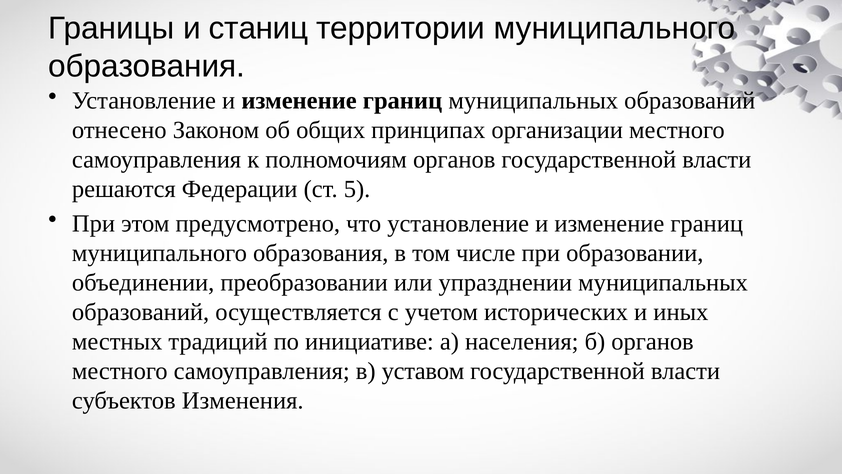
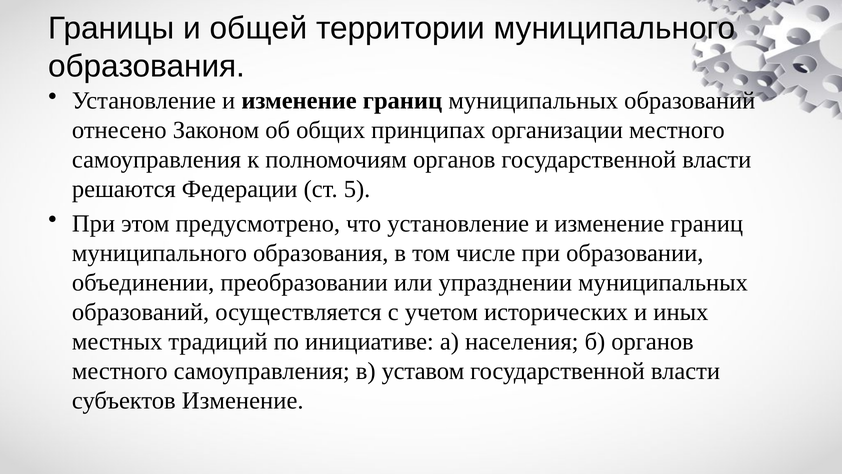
станиц: станиц -> общей
субъектов Изменения: Изменения -> Изменение
